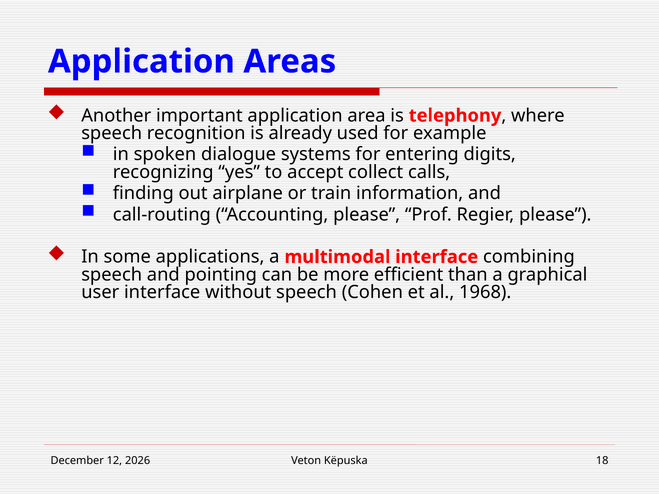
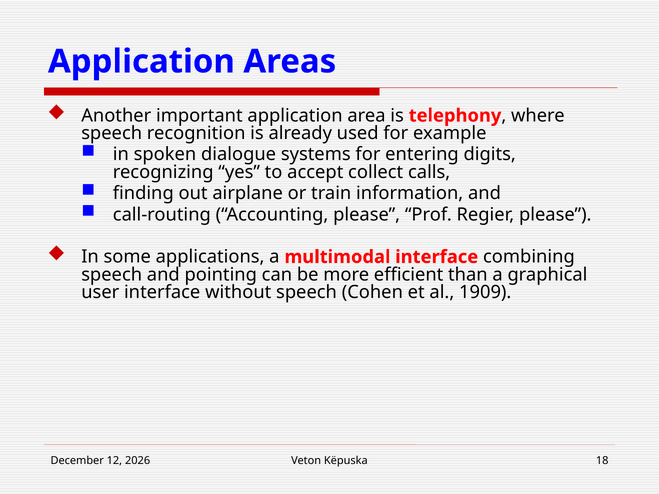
1968: 1968 -> 1909
